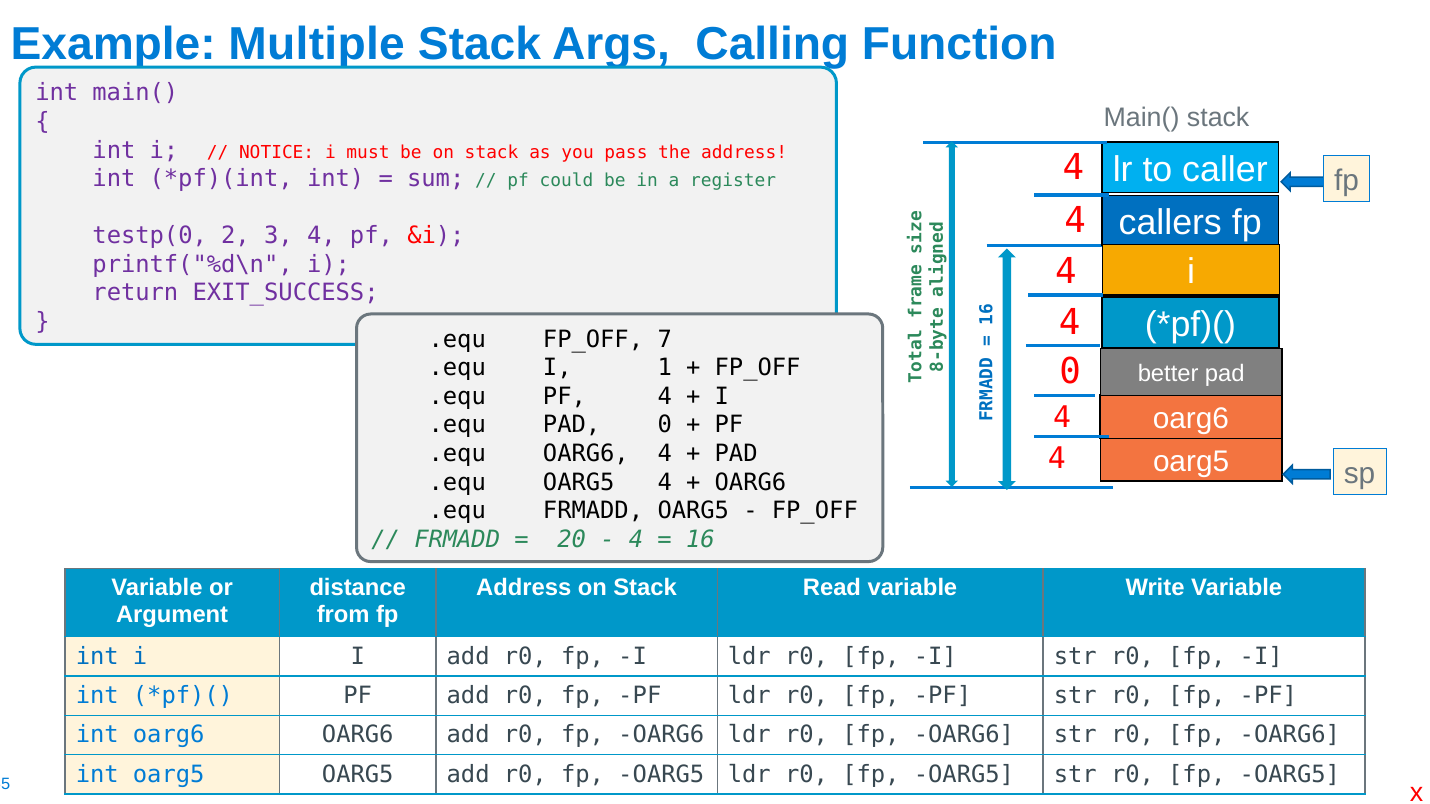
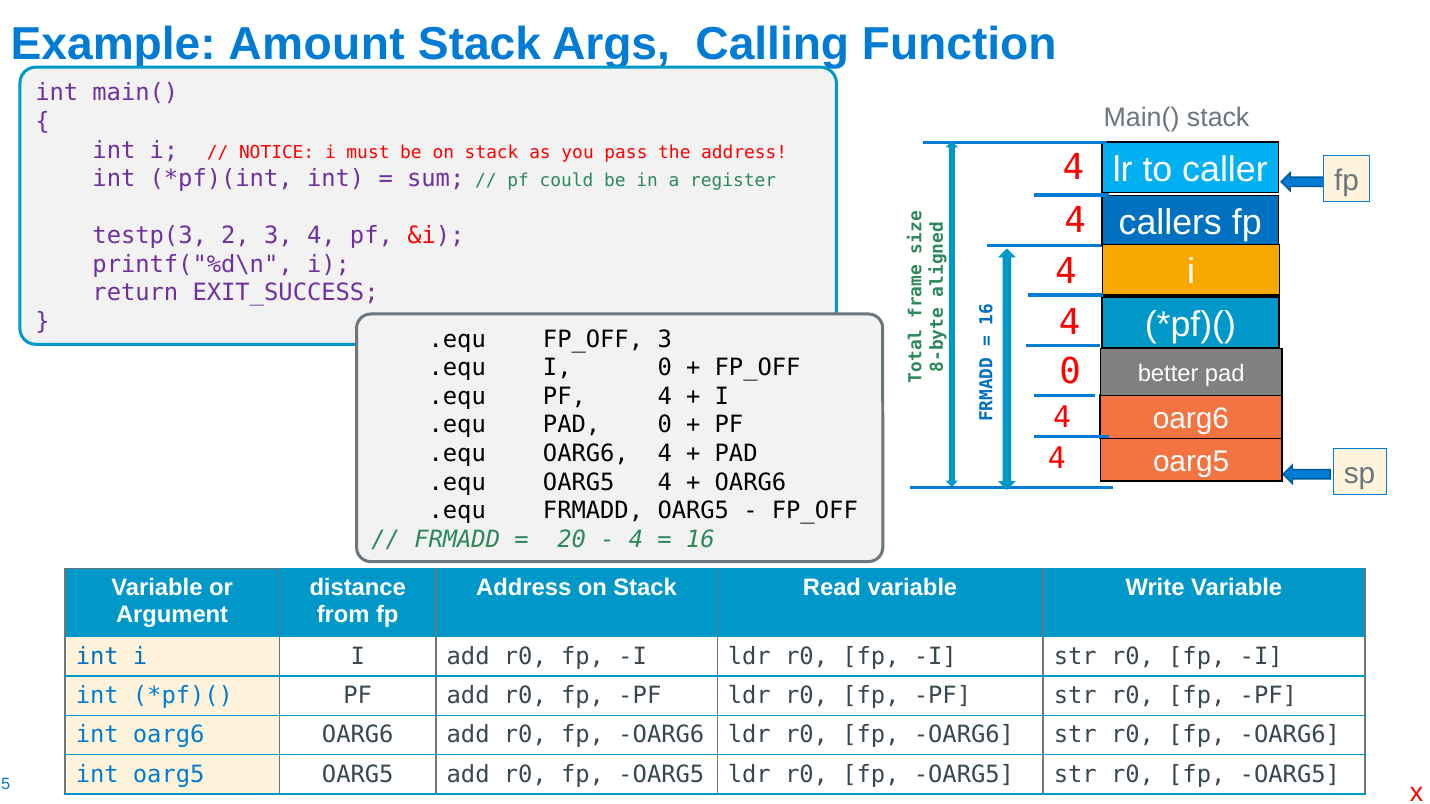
Multiple: Multiple -> Amount
testp(0: testp(0 -> testp(3
FP_OFF 7: 7 -> 3
I 1: 1 -> 0
